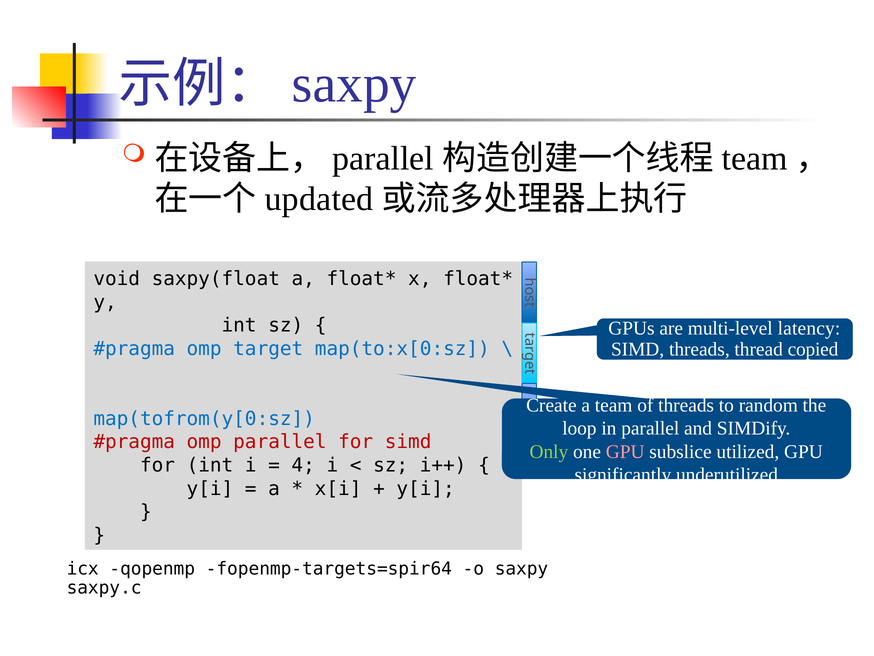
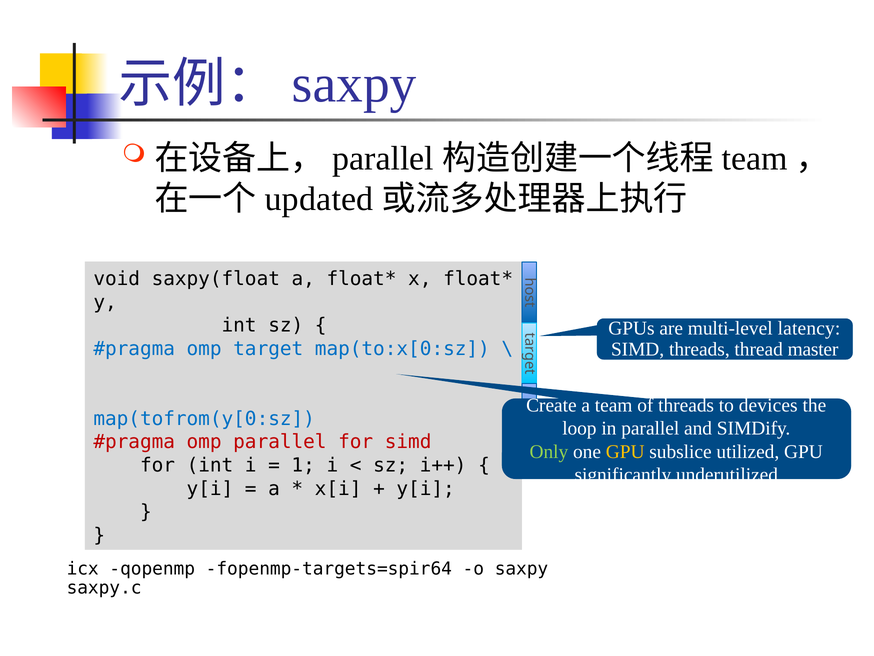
copied: copied -> master
random: random -> devices
GPU at (625, 451) colour: pink -> yellow
4: 4 -> 1
